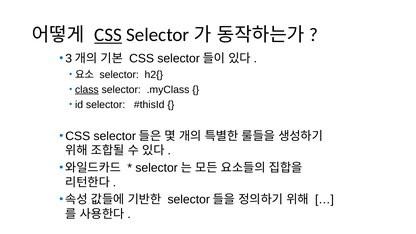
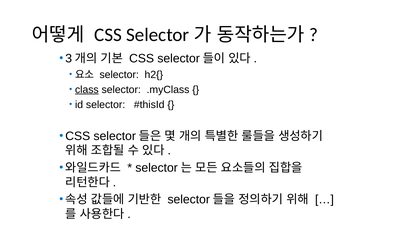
CSS at (108, 35) underline: present -> none
